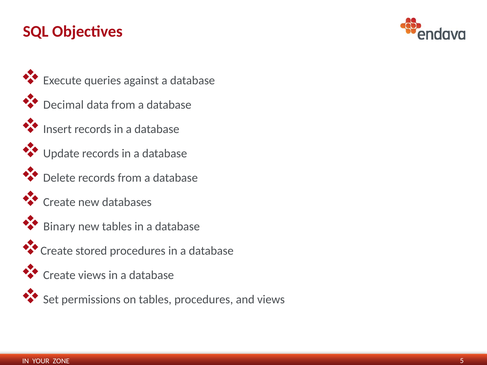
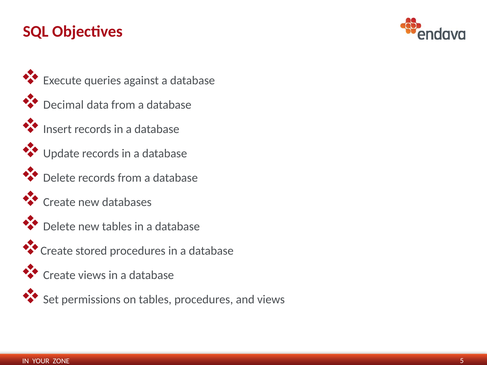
Binary at (59, 227): Binary -> Delete
